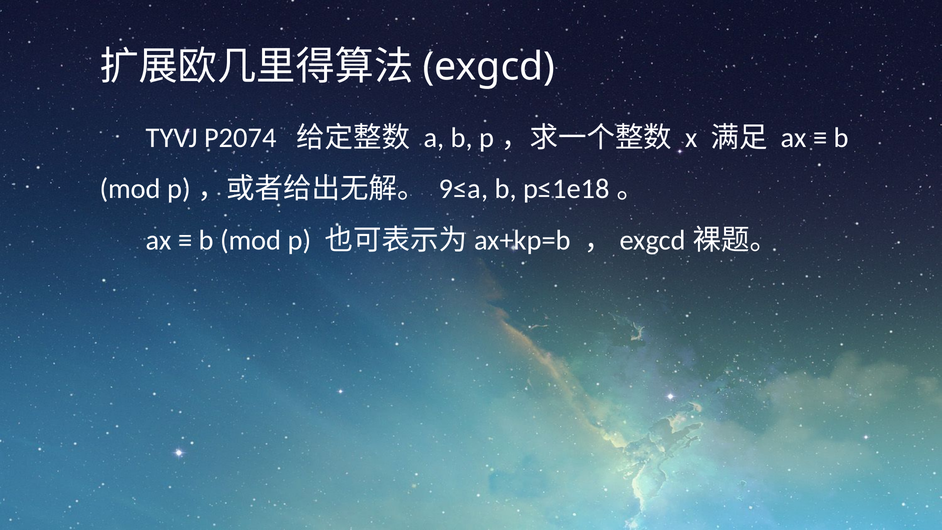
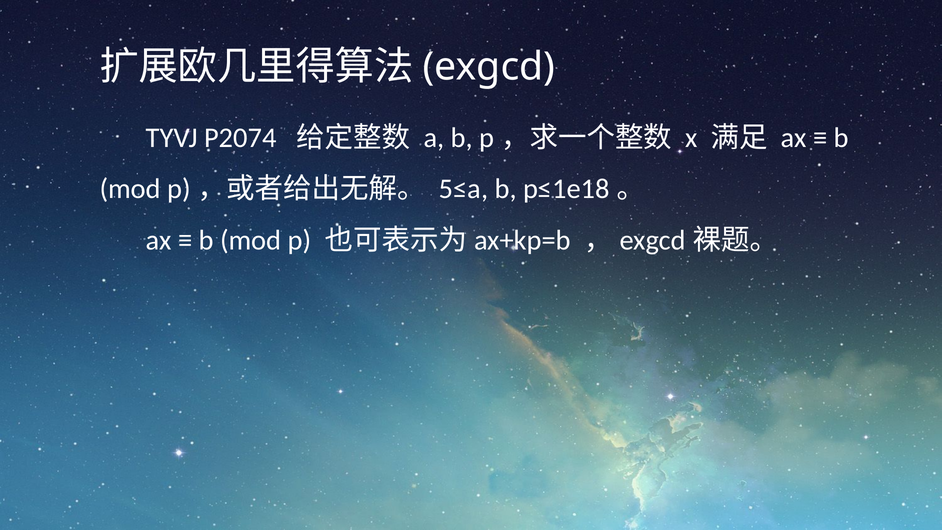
9≤a: 9≤a -> 5≤a
